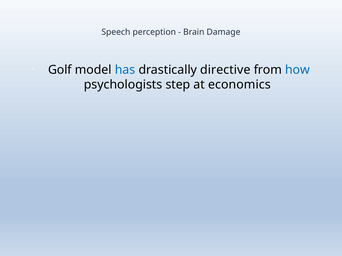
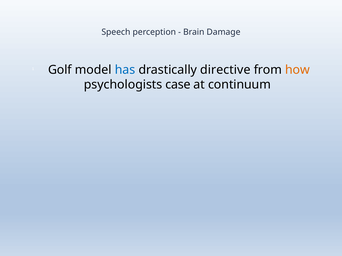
how colour: blue -> orange
step: step -> case
economics: economics -> continuum
